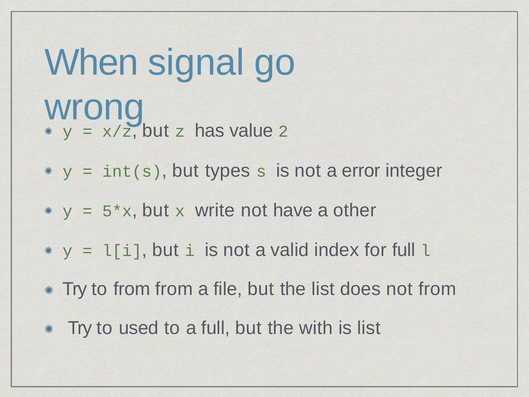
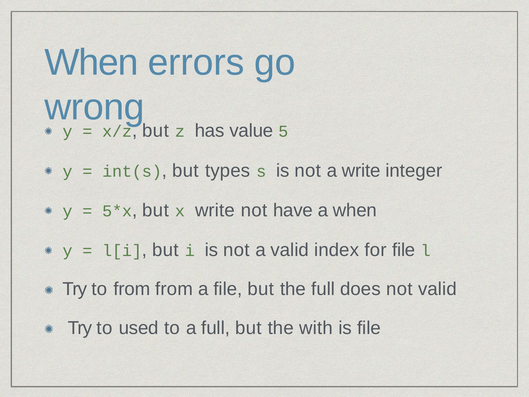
signal: signal -> errors
2: 2 -> 5
a error: error -> write
a other: other -> when
for full: full -> file
the list: list -> full
not from: from -> valid
is list: list -> file
